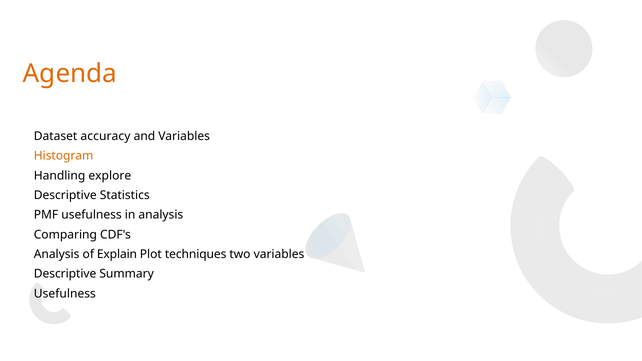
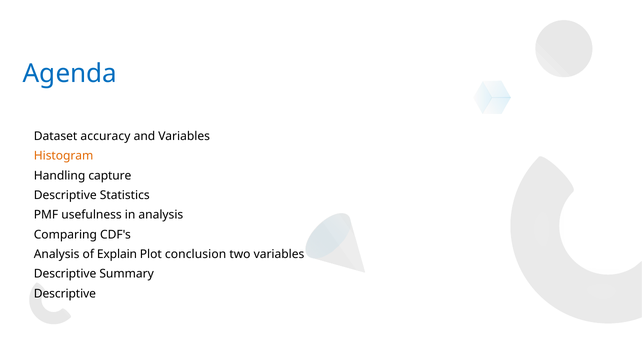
Agenda colour: orange -> blue
explore: explore -> capture
techniques: techniques -> conclusion
Usefulness at (65, 294): Usefulness -> Descriptive
